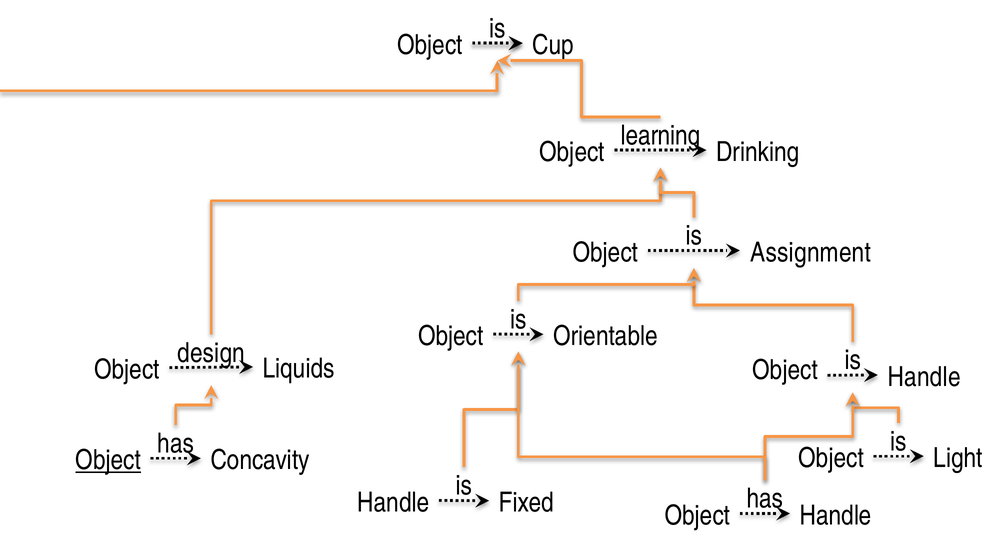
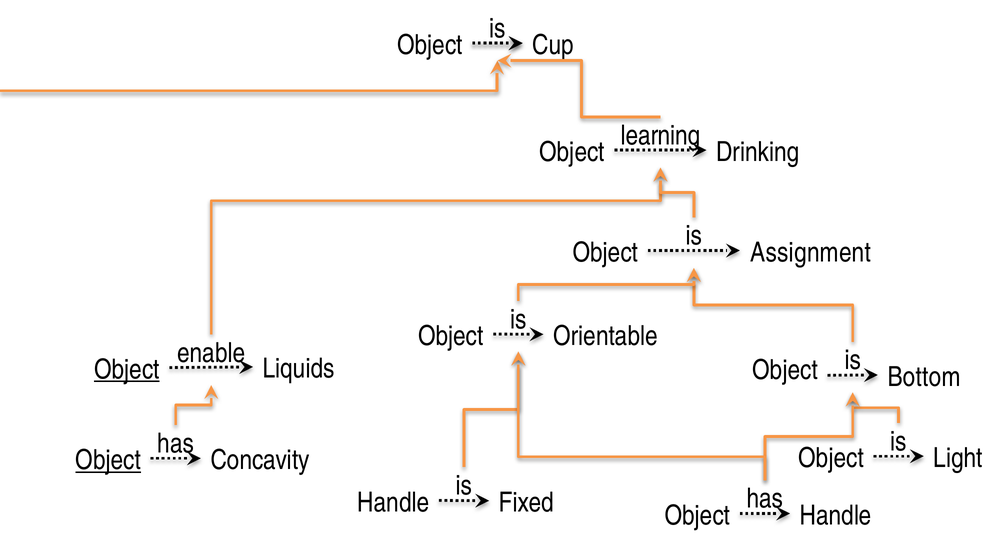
design: design -> enable
Object at (127, 369) underline: none -> present
Handle at (924, 377): Handle -> Bottom
